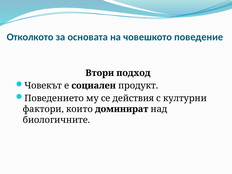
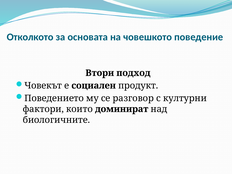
действия: действия -> разговор
